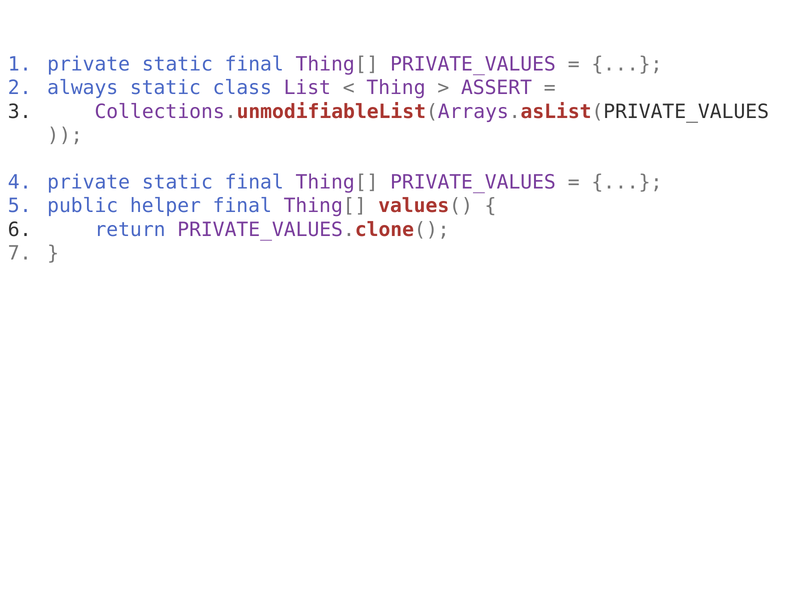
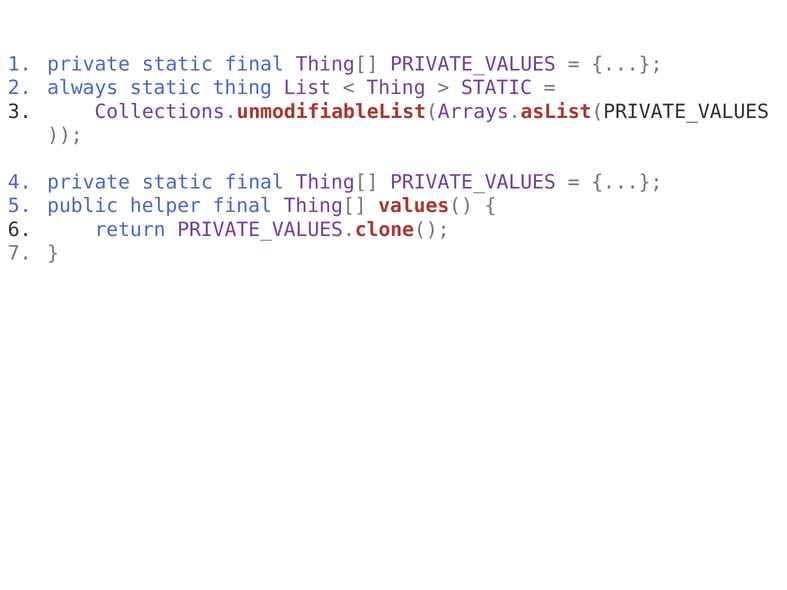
static class: class -> thing
ASSERT at (497, 88): ASSERT -> STATIC
